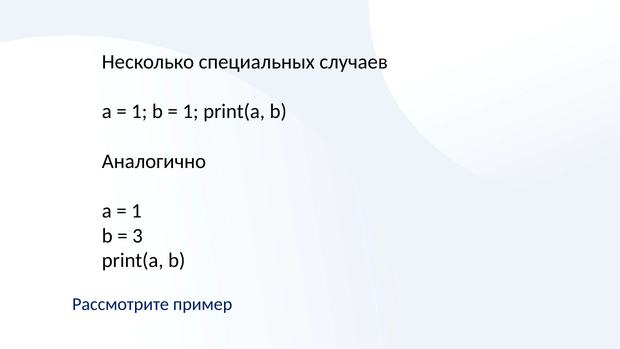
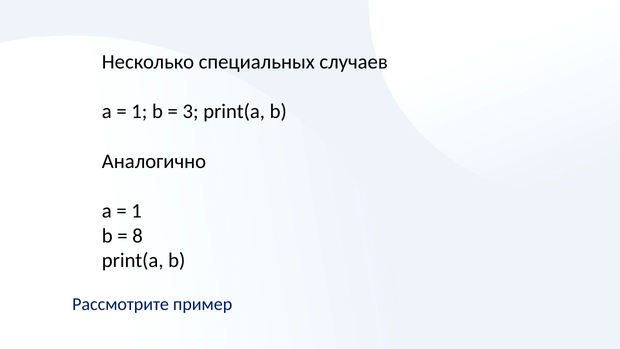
1 at (191, 112): 1 -> 3
3: 3 -> 8
